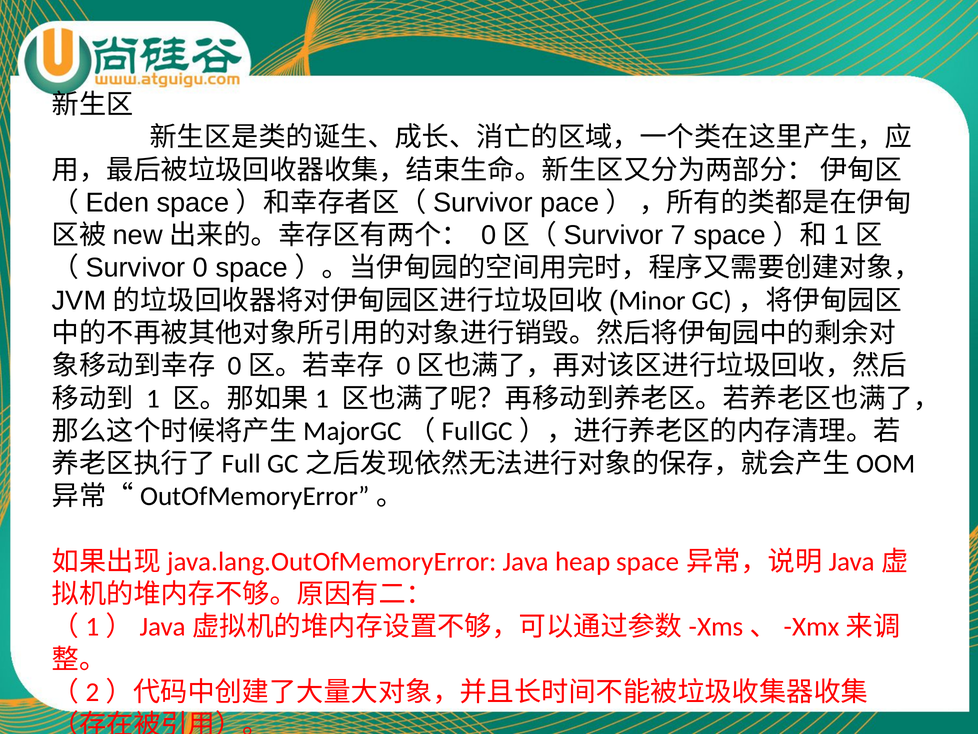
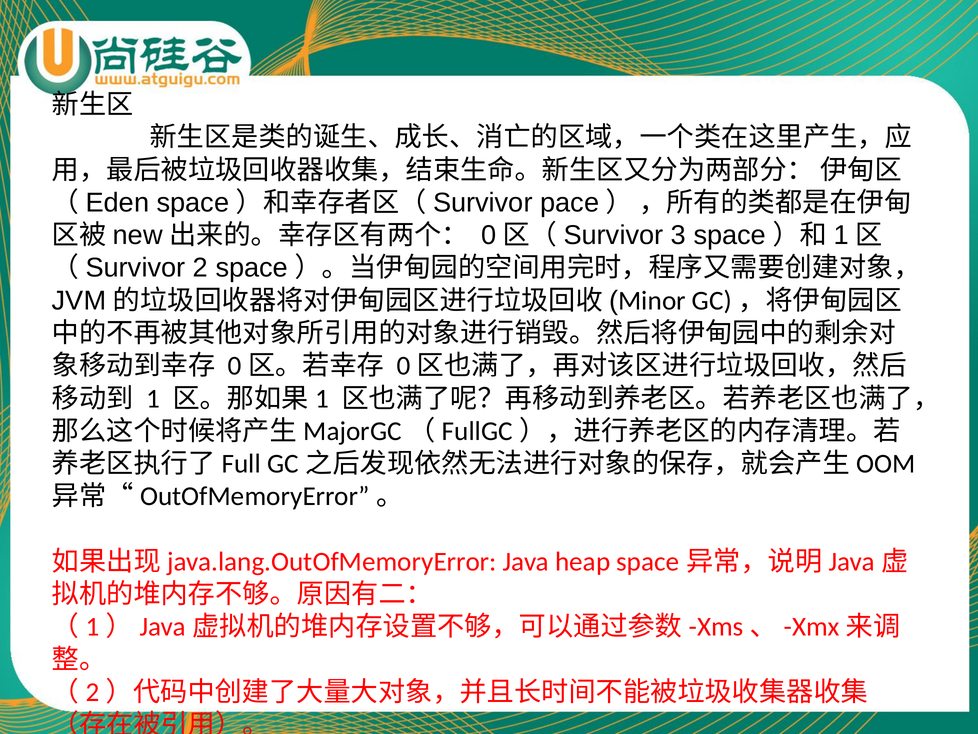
7: 7 -> 3
0: 0 -> 2
